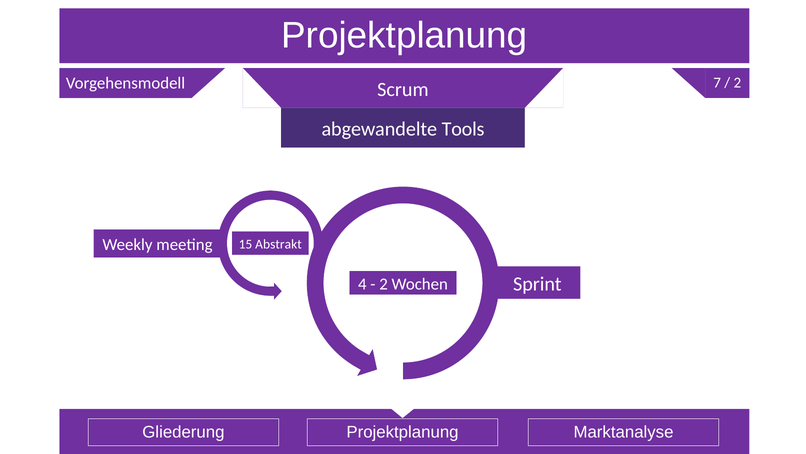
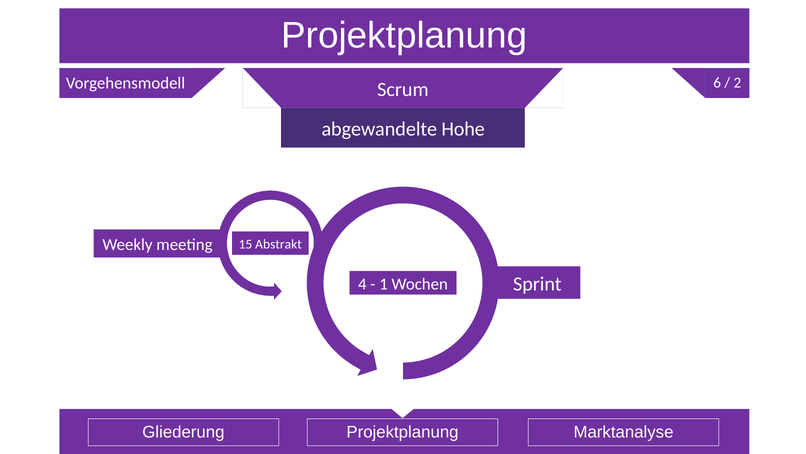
7: 7 -> 6
Tools: Tools -> Hohe
2 at (384, 284): 2 -> 1
